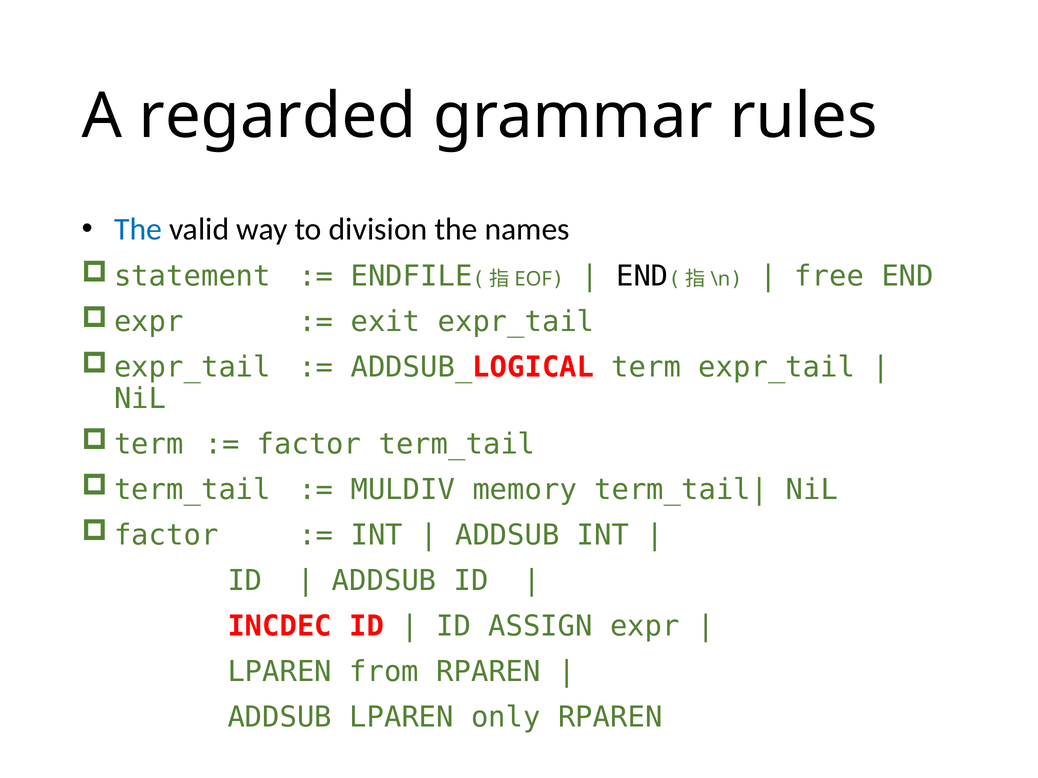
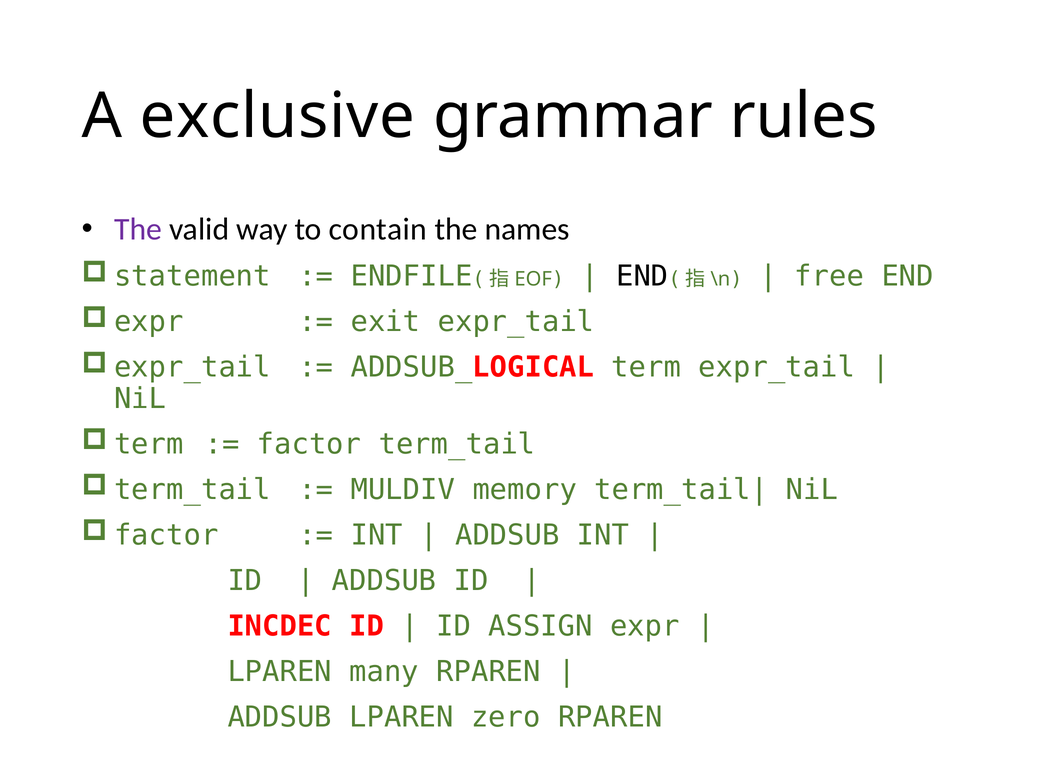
regarded: regarded -> exclusive
The at (138, 229) colour: blue -> purple
division: division -> contain
from: from -> many
only: only -> zero
